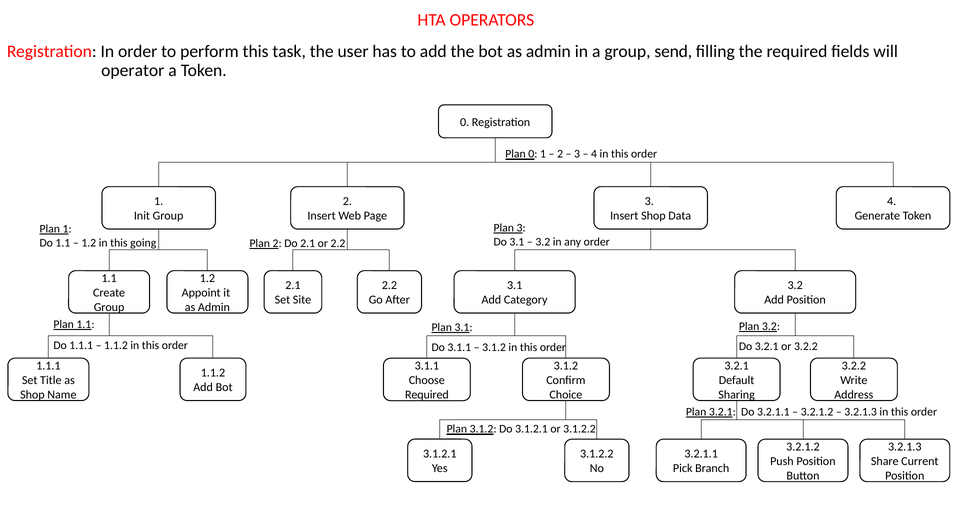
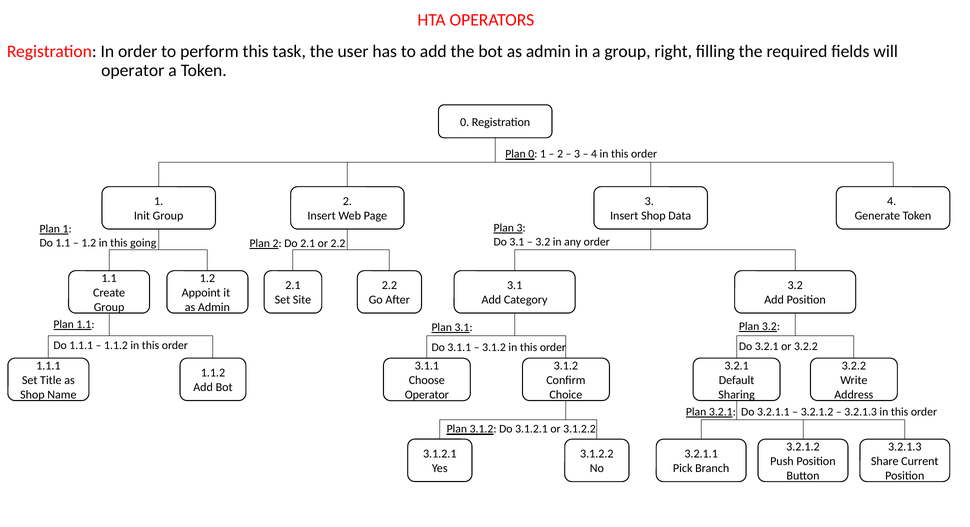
send: send -> right
Required at (427, 395): Required -> Operator
